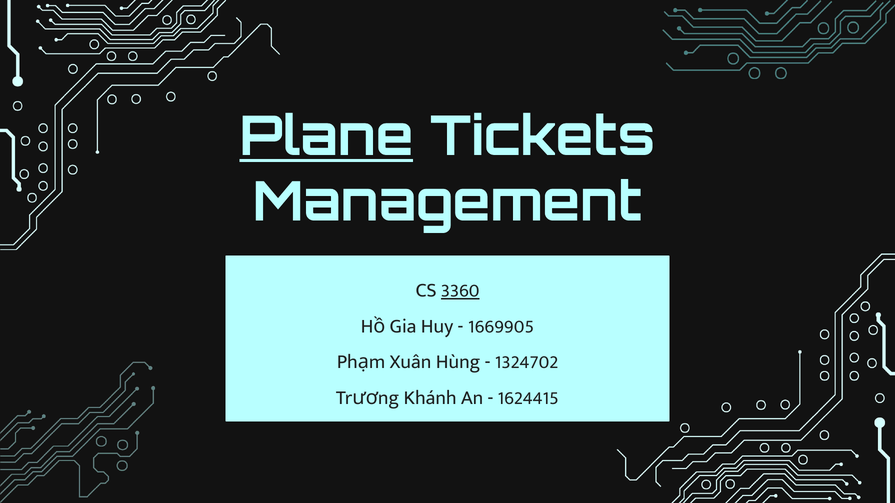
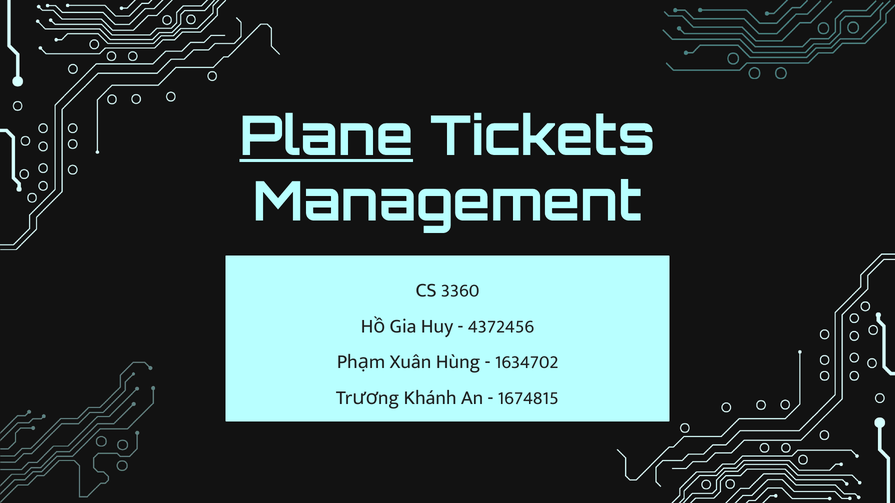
3360 underline: present -> none
1669905: 1669905 -> 4372456
1324702: 1324702 -> 1634702
1624415: 1624415 -> 1674815
